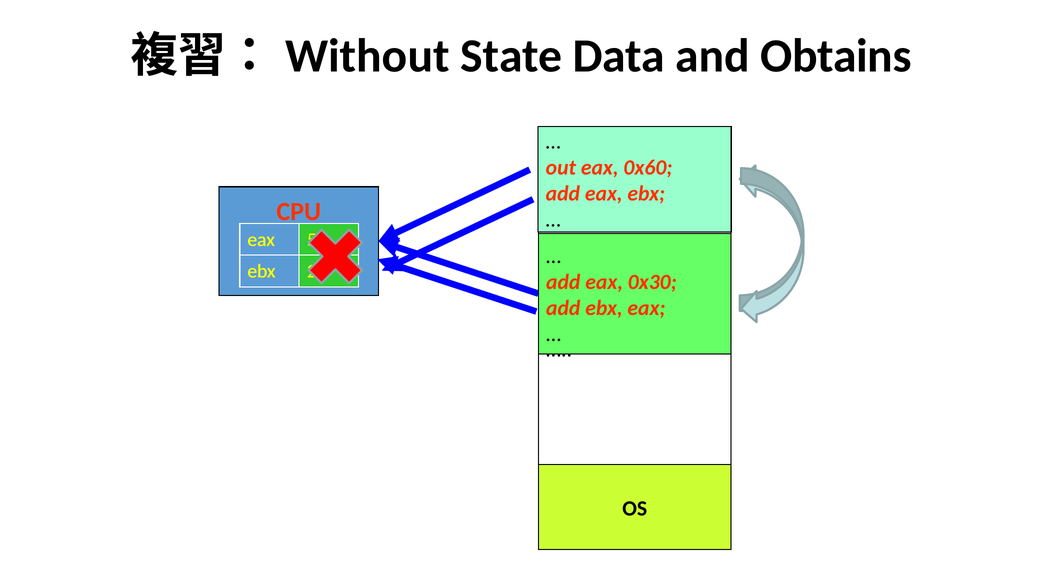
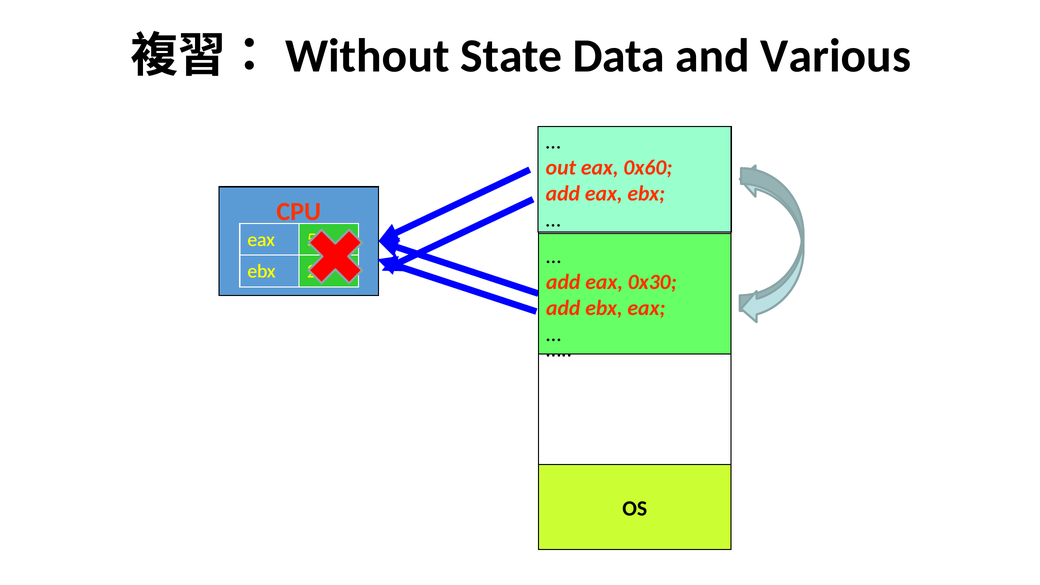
Obtains: Obtains -> Various
